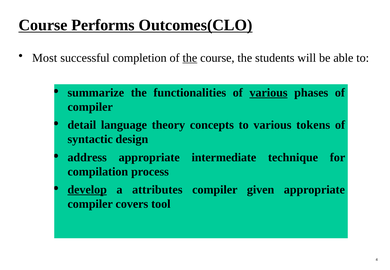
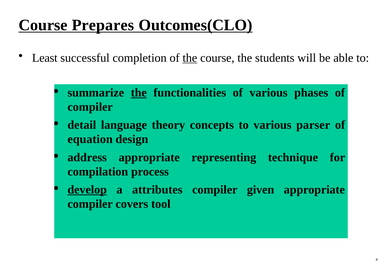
Performs: Performs -> Prepares
Most: Most -> Least
the at (139, 93) underline: none -> present
various at (269, 93) underline: present -> none
tokens: tokens -> parser
syntactic: syntactic -> equation
intermediate: intermediate -> representing
